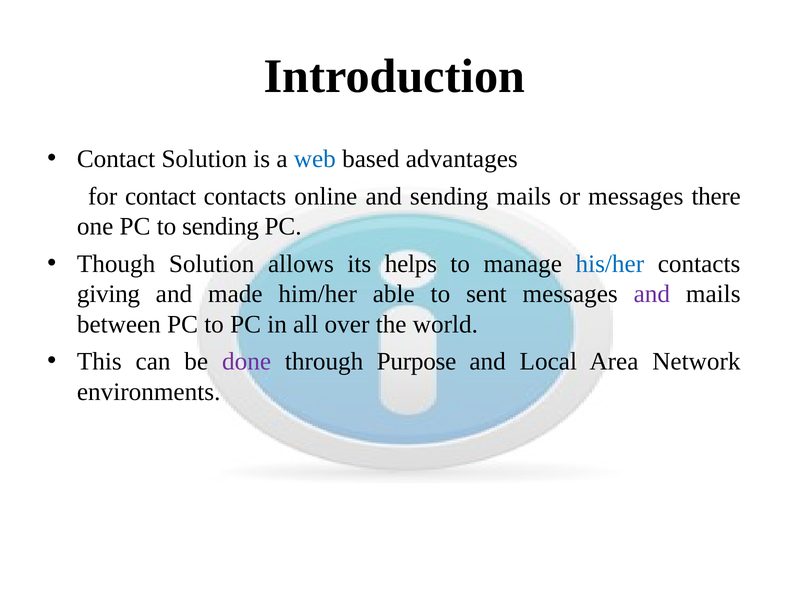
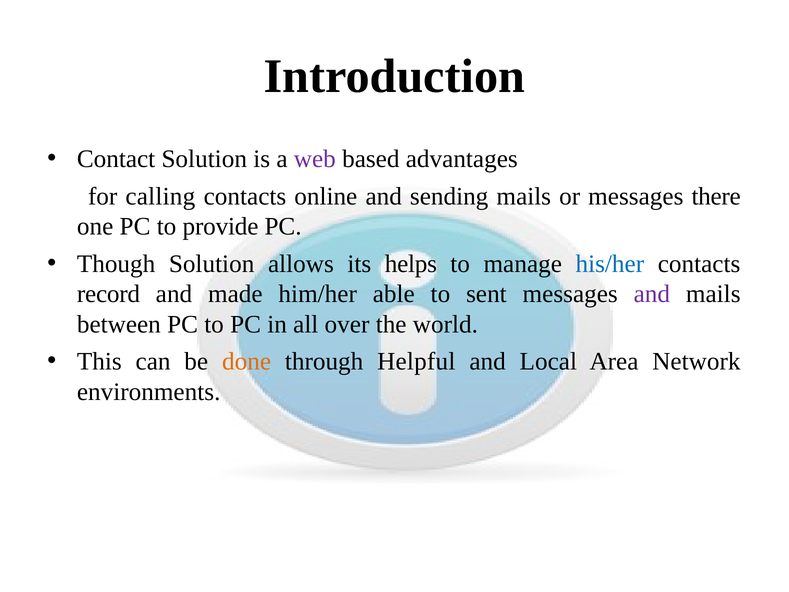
web colour: blue -> purple
for contact: contact -> calling
to sending: sending -> provide
giving: giving -> record
done colour: purple -> orange
Purpose: Purpose -> Helpful
